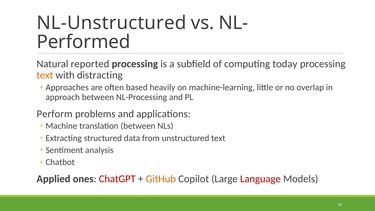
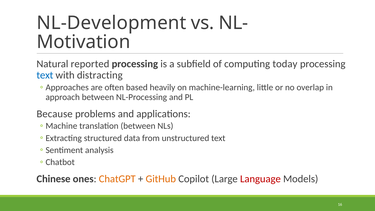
NL-Unstructured: NL-Unstructured -> NL-Development
Performed: Performed -> Motivation
text at (45, 75) colour: orange -> blue
Perform: Perform -> Because
Applied: Applied -> Chinese
ChatGPT colour: red -> orange
